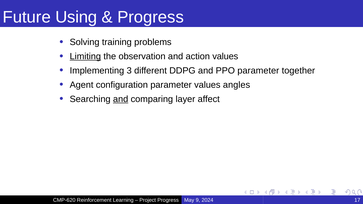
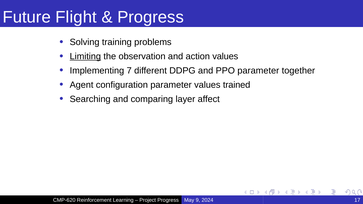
Using: Using -> Flight
3: 3 -> 7
angles: angles -> trained
and at (121, 99) underline: present -> none
